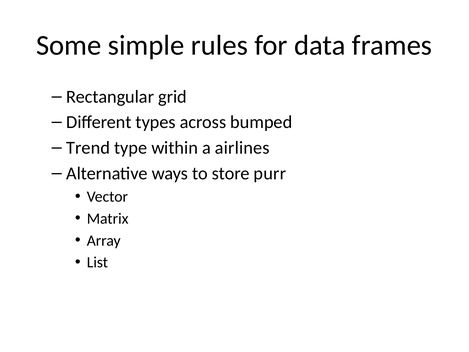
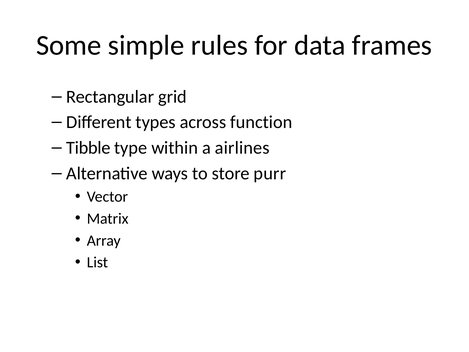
bumped: bumped -> function
Trend: Trend -> Tibble
